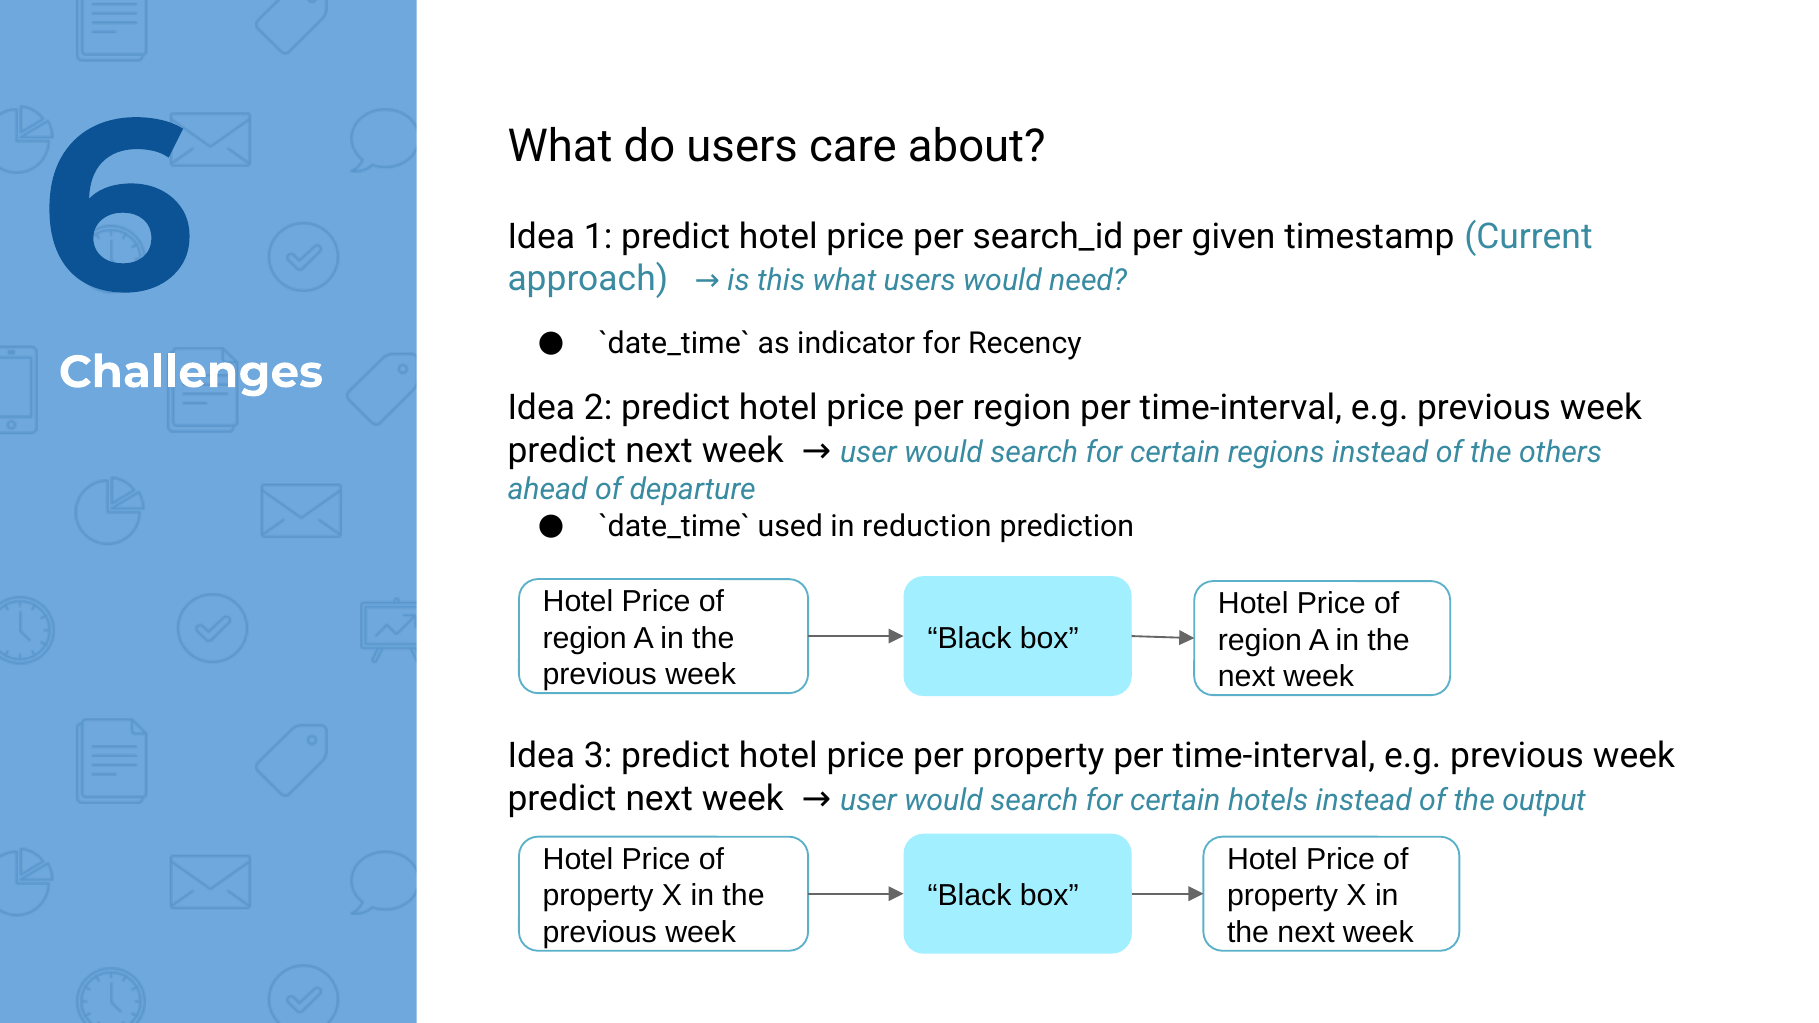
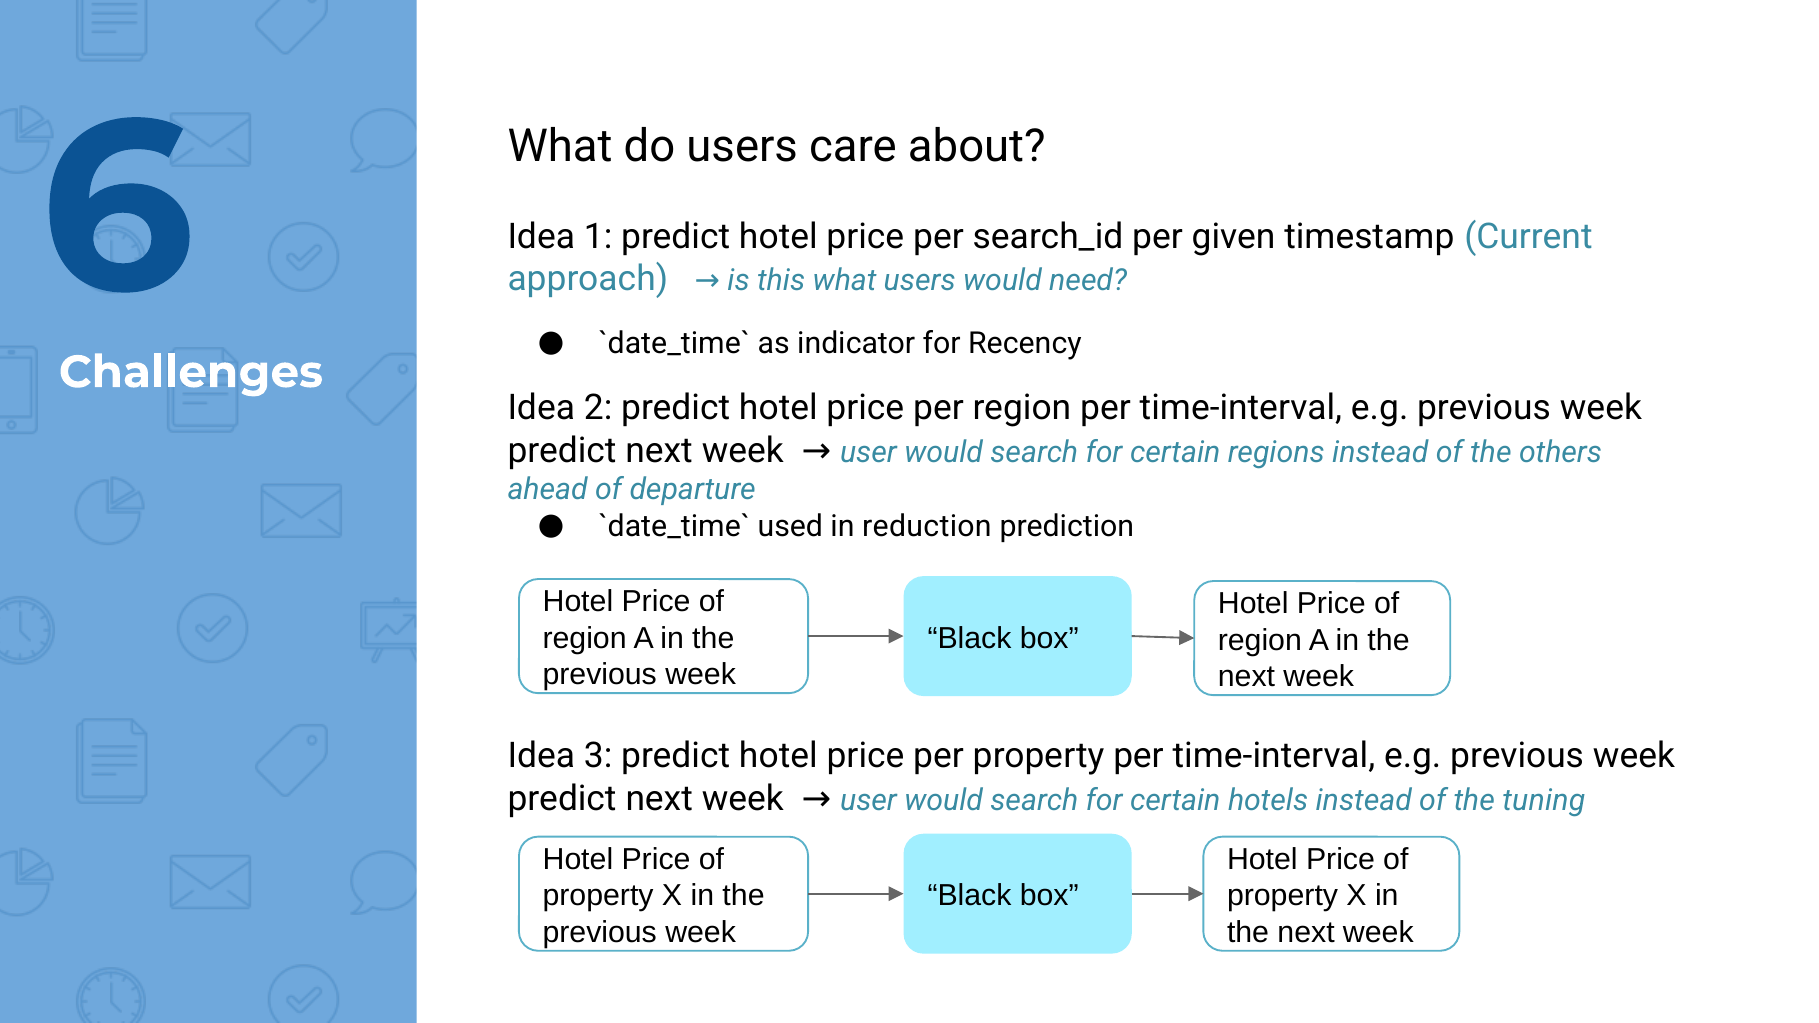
output: output -> tuning
